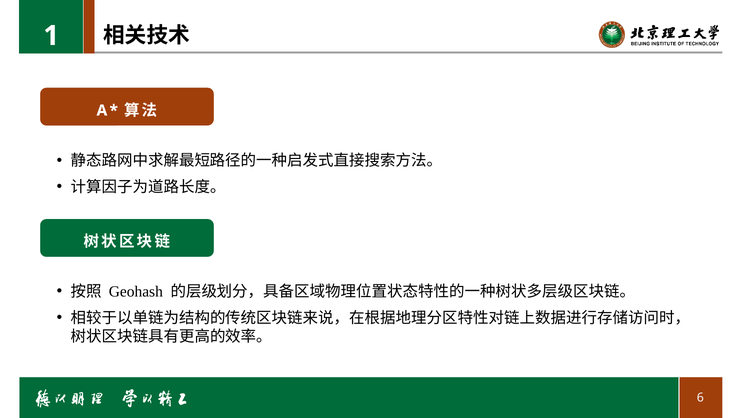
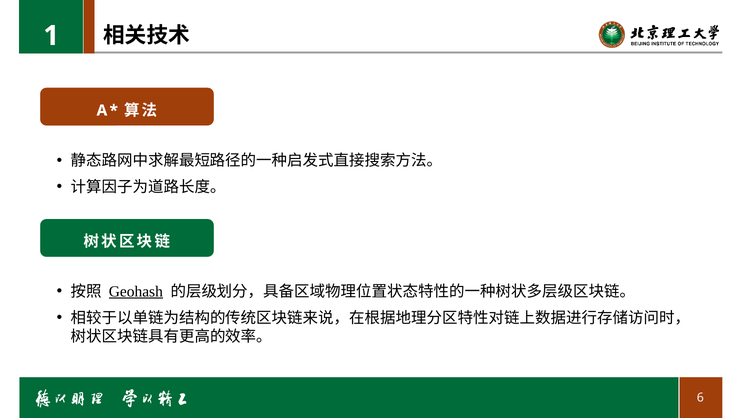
Geohash underline: none -> present
